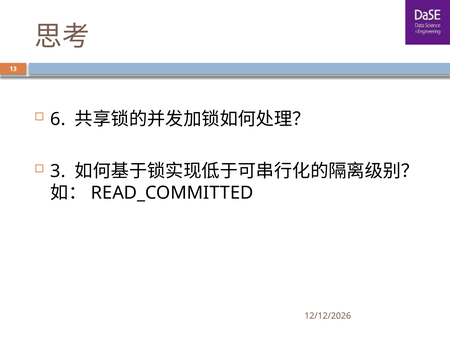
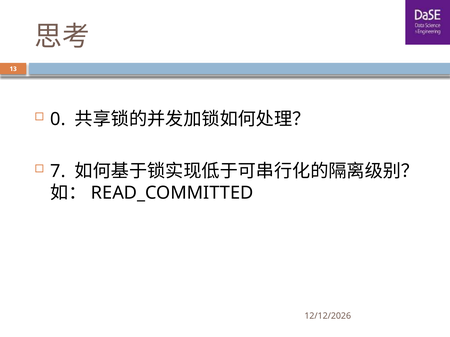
6: 6 -> 0
3: 3 -> 7
